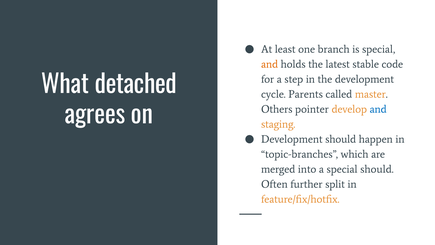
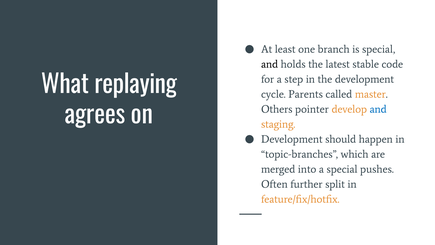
and at (270, 64) colour: orange -> black
detached: detached -> replaying
special should: should -> pushes
